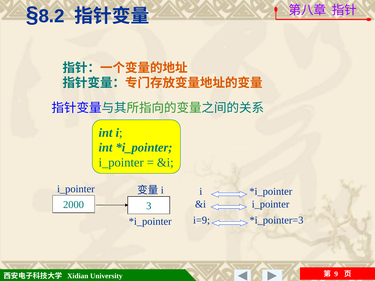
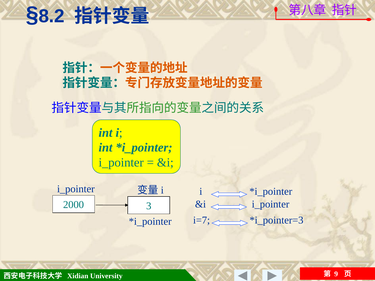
i=9: i=9 -> i=7
